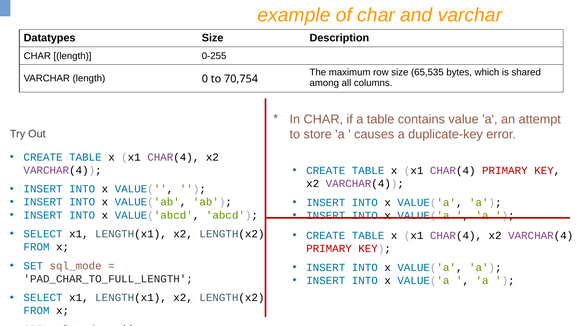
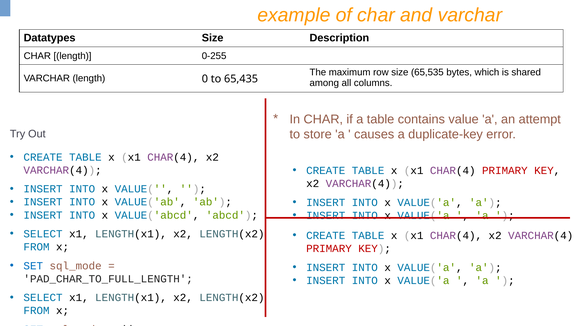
70,754: 70,754 -> 65,435
